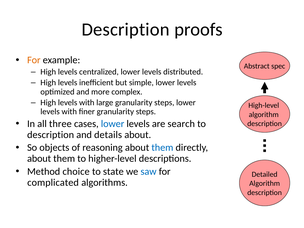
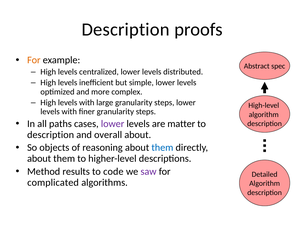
three: three -> paths
lower at (113, 124) colour: blue -> purple
search: search -> matter
details: details -> overall
choice: choice -> results
state: state -> code
saw colour: blue -> purple
